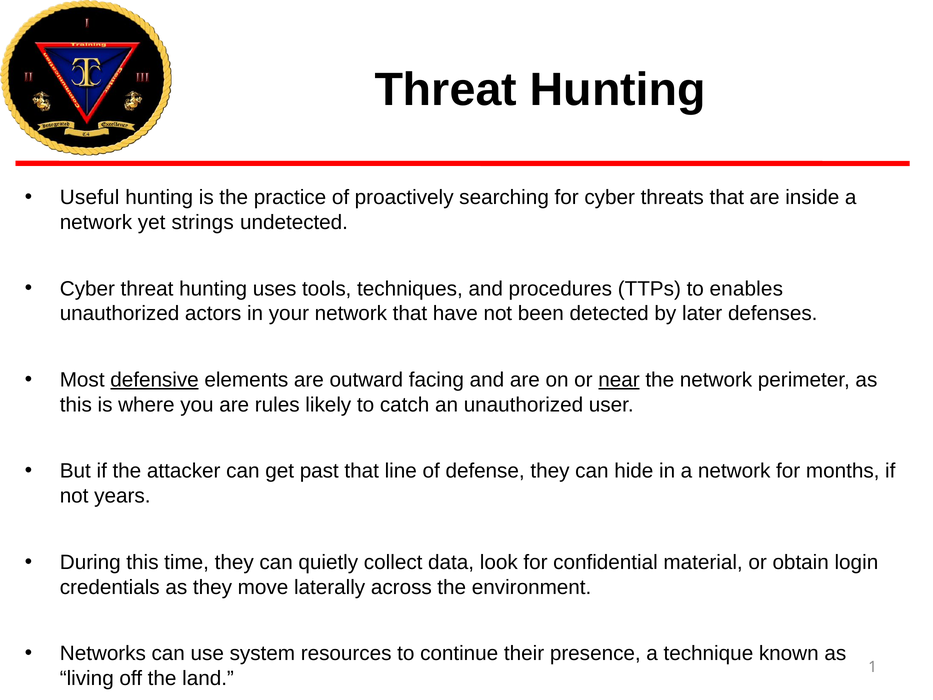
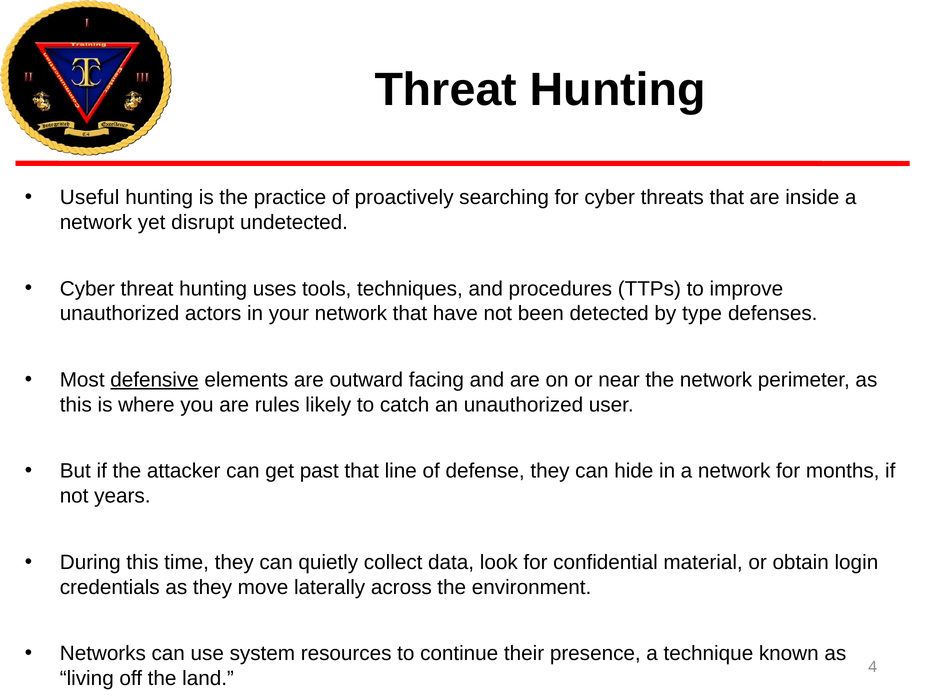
strings: strings -> disrupt
enables: enables -> improve
later: later -> type
near underline: present -> none
1: 1 -> 4
